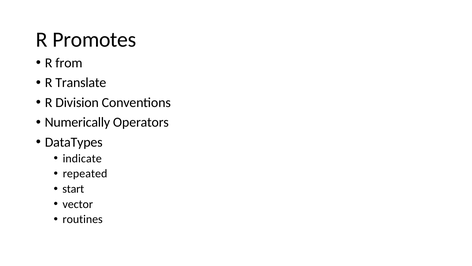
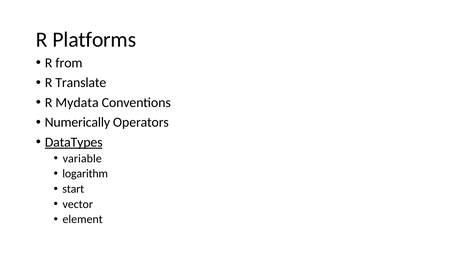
Promotes: Promotes -> Platforms
Division: Division -> Mydata
DataTypes underline: none -> present
indicate: indicate -> variable
repeated: repeated -> logarithm
routines: routines -> element
